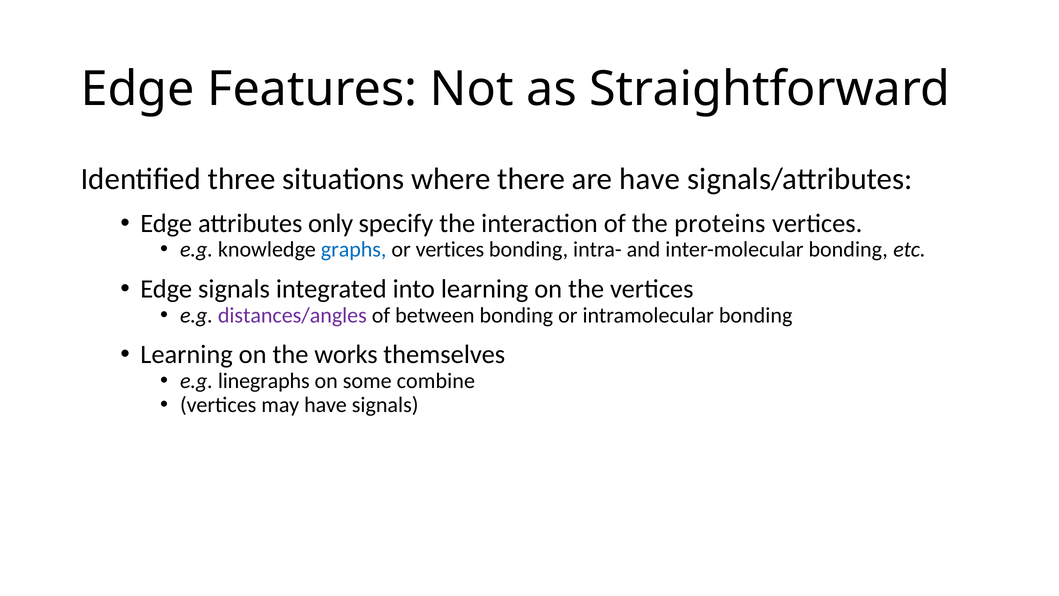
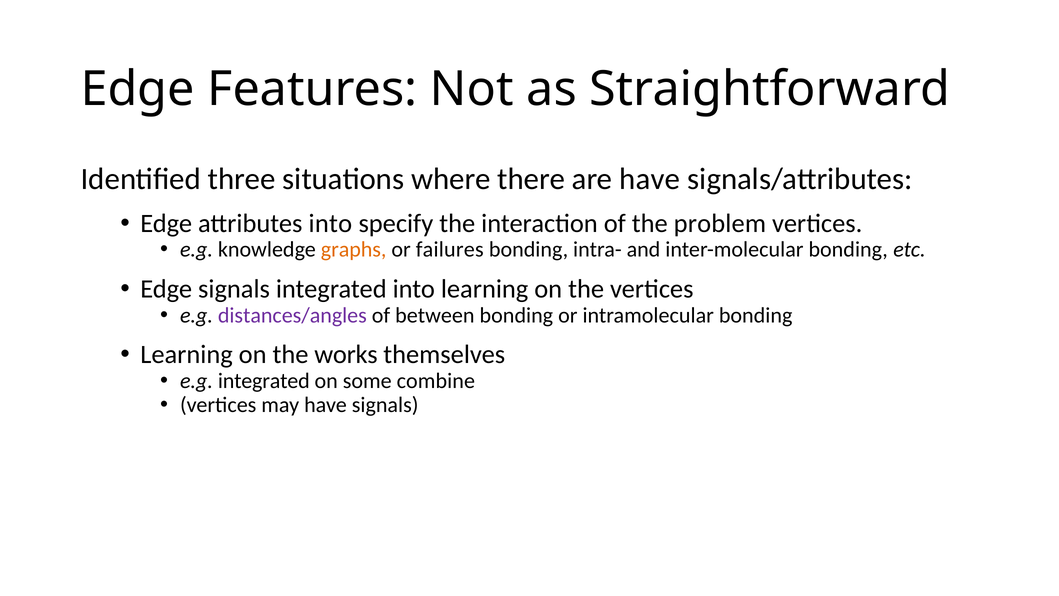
attributes only: only -> into
proteins: proteins -> problem
graphs colour: blue -> orange
or vertices: vertices -> failures
e.g linegraphs: linegraphs -> integrated
